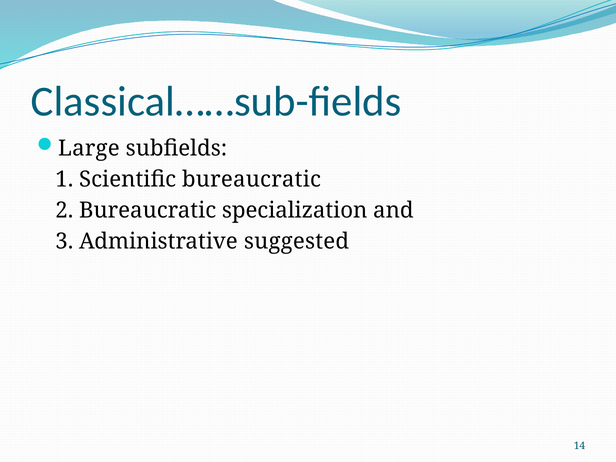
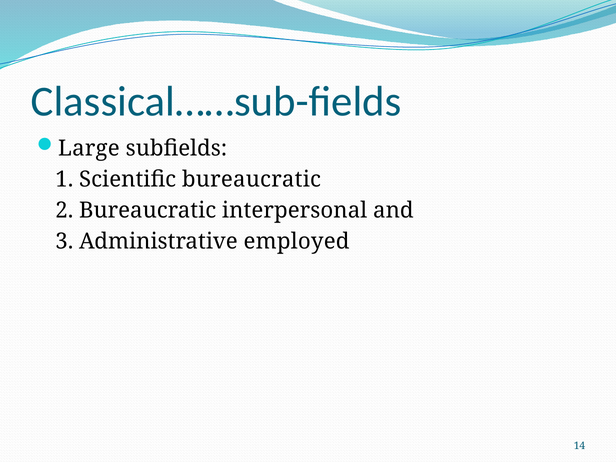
specialization: specialization -> interpersonal
suggested: suggested -> employed
